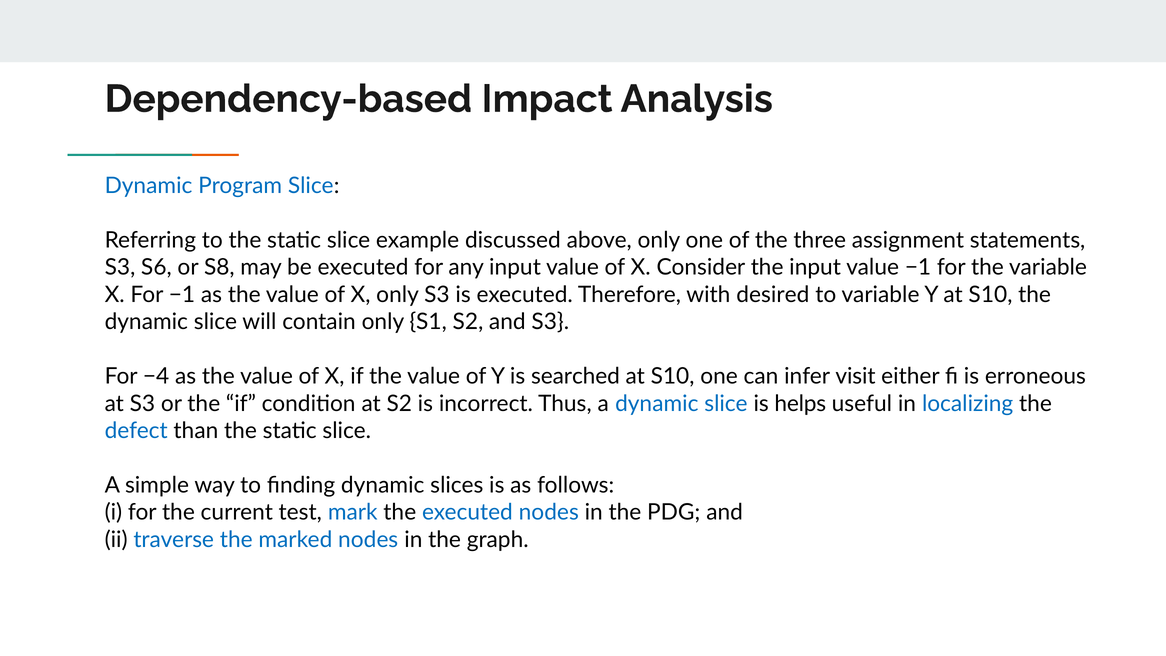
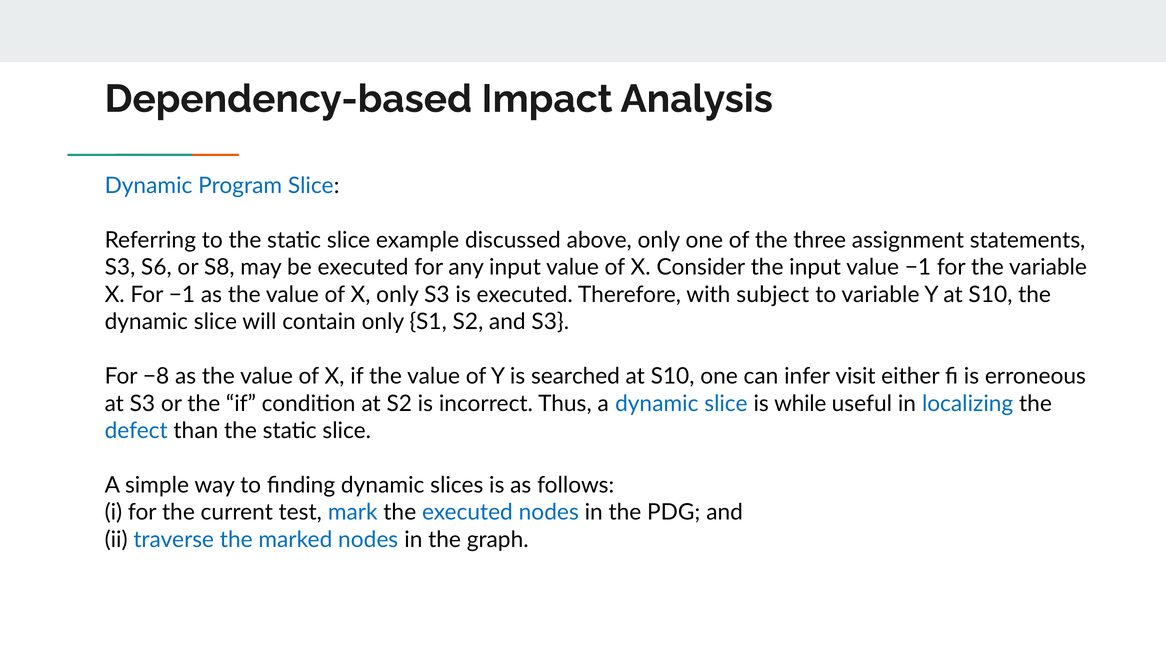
desired: desired -> subject
−4: −4 -> −8
helps: helps -> while
